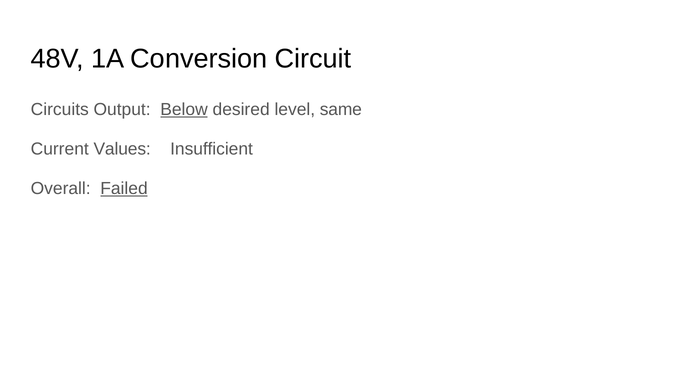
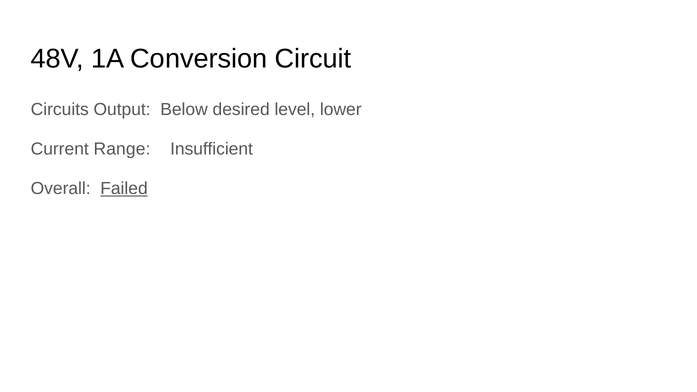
Below underline: present -> none
same: same -> lower
Values: Values -> Range
